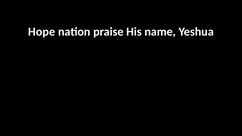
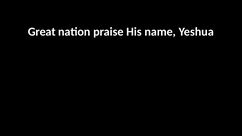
Hope: Hope -> Great
